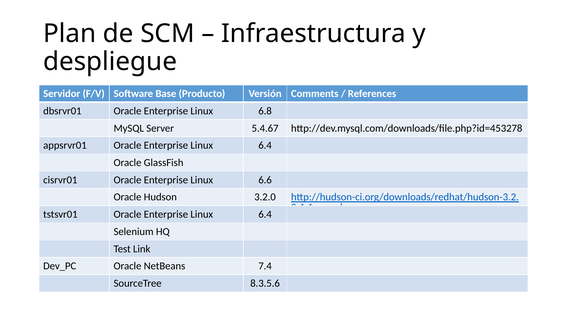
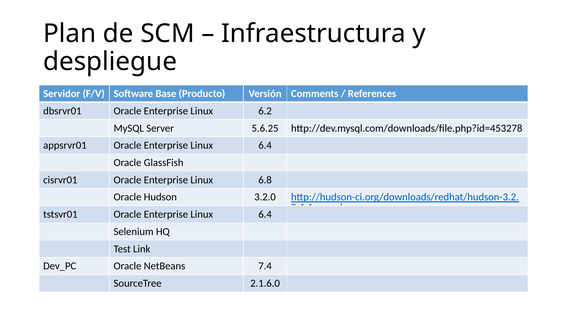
6.8: 6.8 -> 6.2
5.4.67: 5.4.67 -> 5.6.25
6.6: 6.6 -> 6.8
8.3.5.6: 8.3.5.6 -> 2.1.6.0
